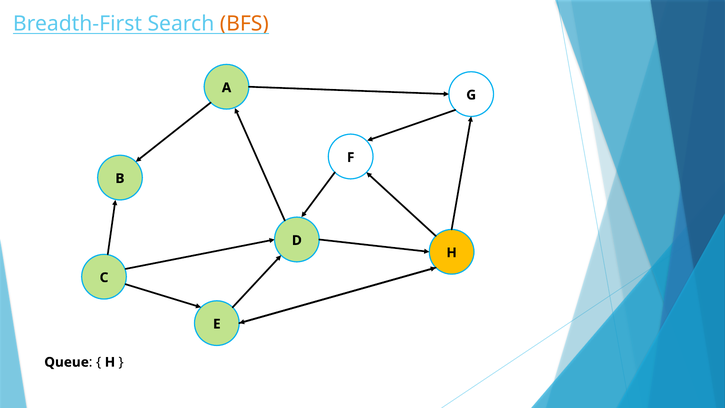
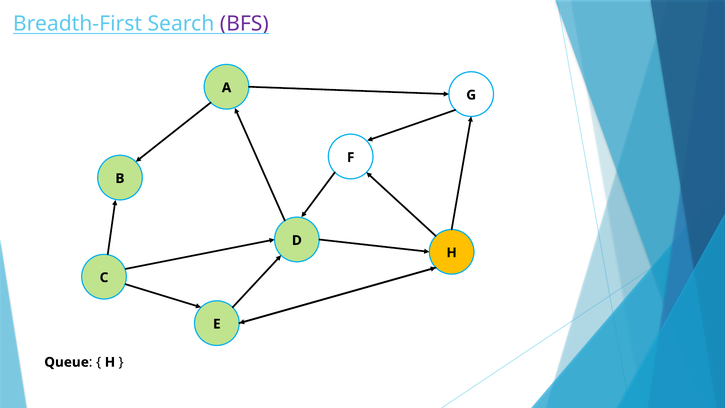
BFS colour: orange -> purple
